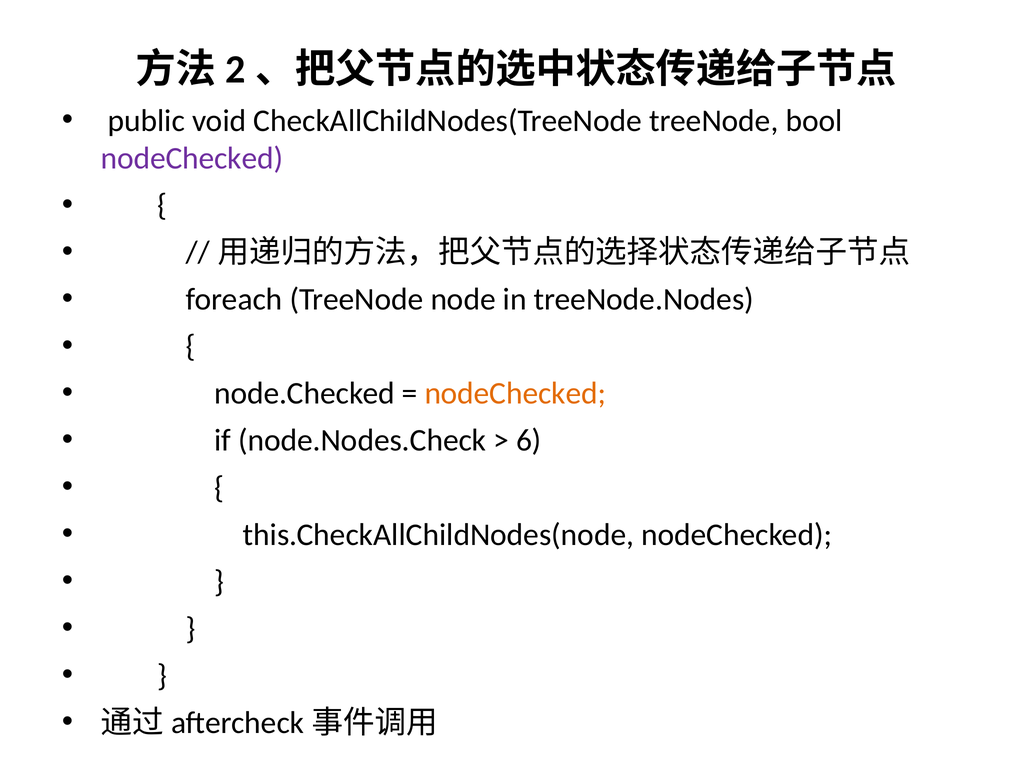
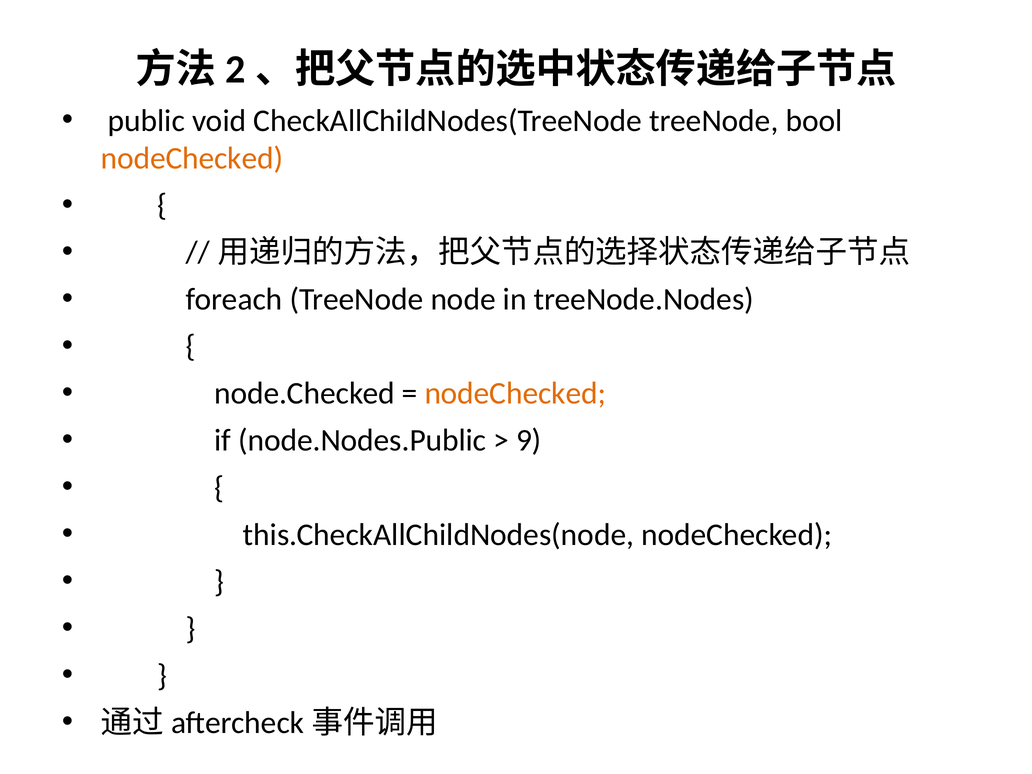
nodeChecked at (192, 159) colour: purple -> orange
node.Nodes.Check: node.Nodes.Check -> node.Nodes.Public
6: 6 -> 9
